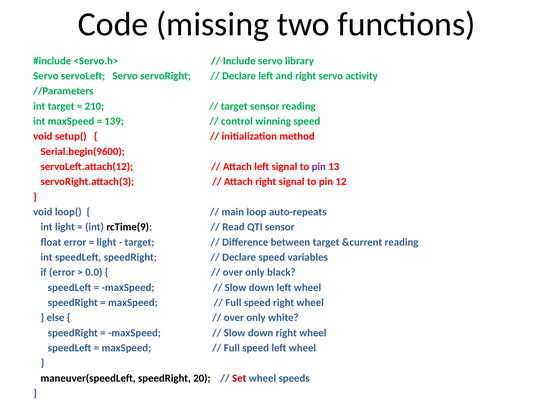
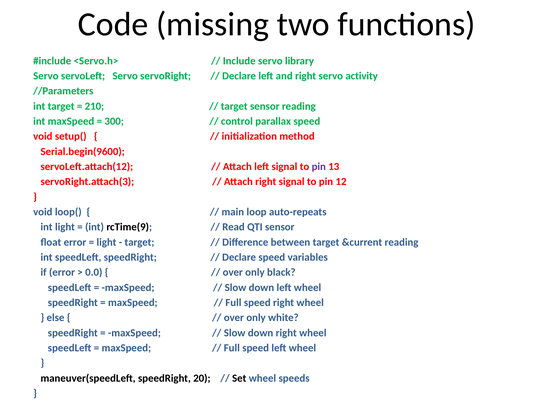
139: 139 -> 300
winning: winning -> parallax
Set colour: red -> black
